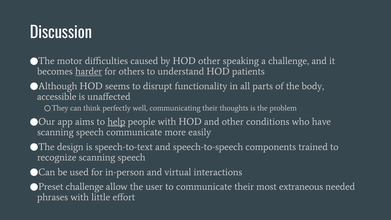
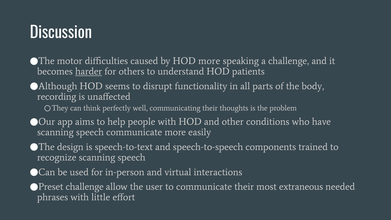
HOD other: other -> more
accessible: accessible -> recording
help underline: present -> none
